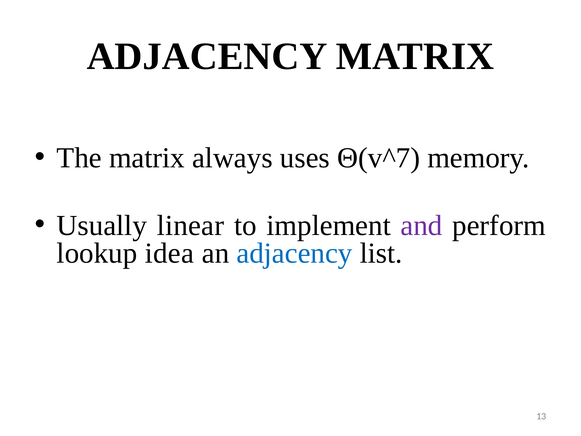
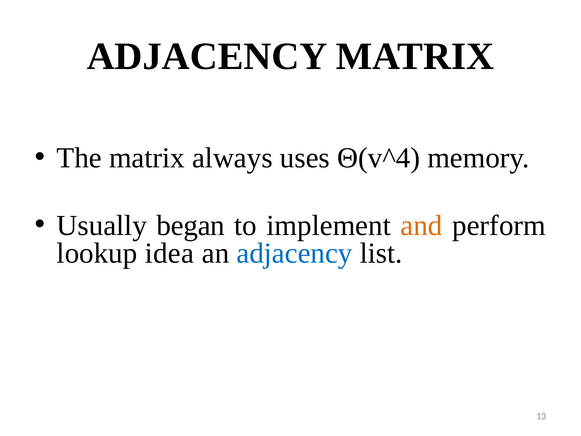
Θ(v^7: Θ(v^7 -> Θ(v^4
linear: linear -> began
and colour: purple -> orange
